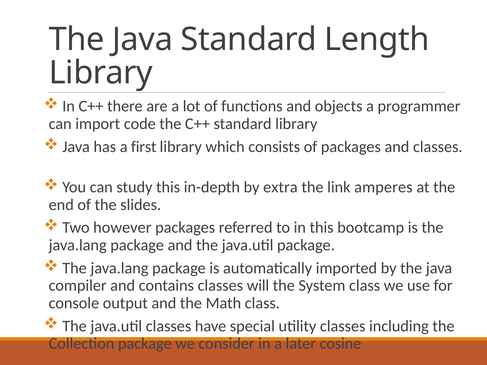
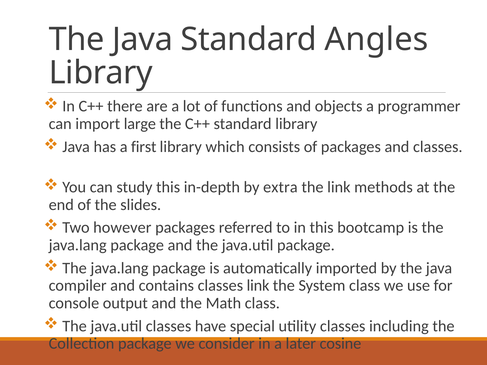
Length: Length -> Angles
code: code -> large
amperes: amperes -> methods
classes will: will -> link
